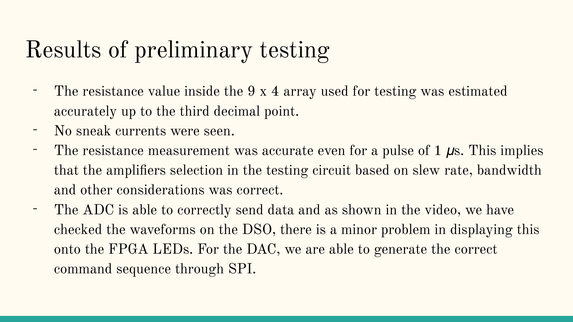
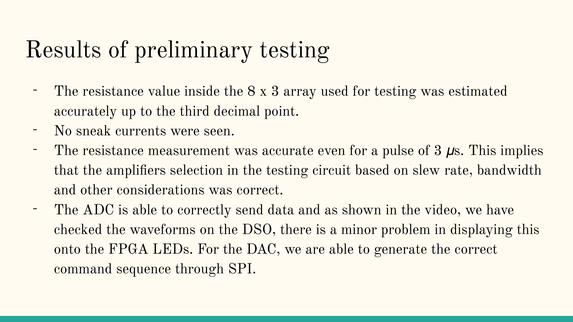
9: 9 -> 8
x 4: 4 -> 3
of 1: 1 -> 3
